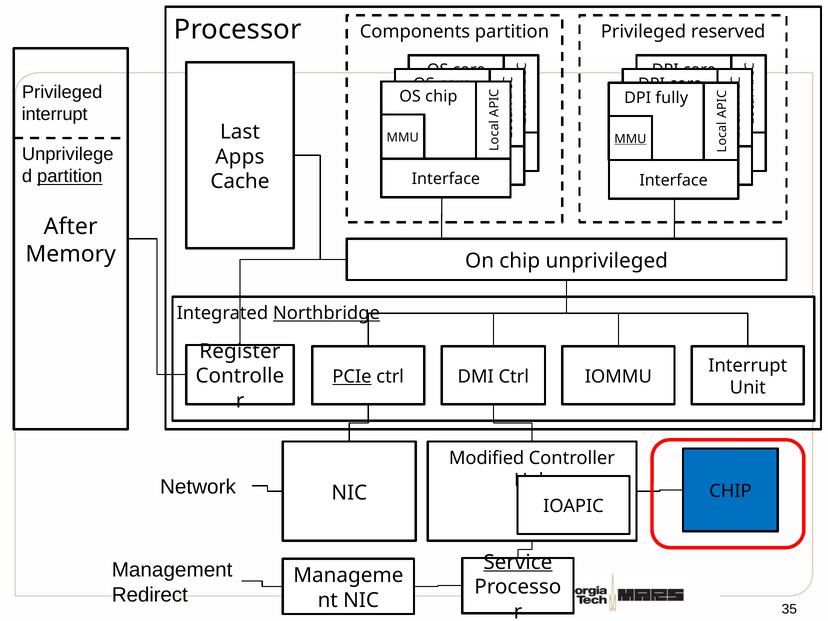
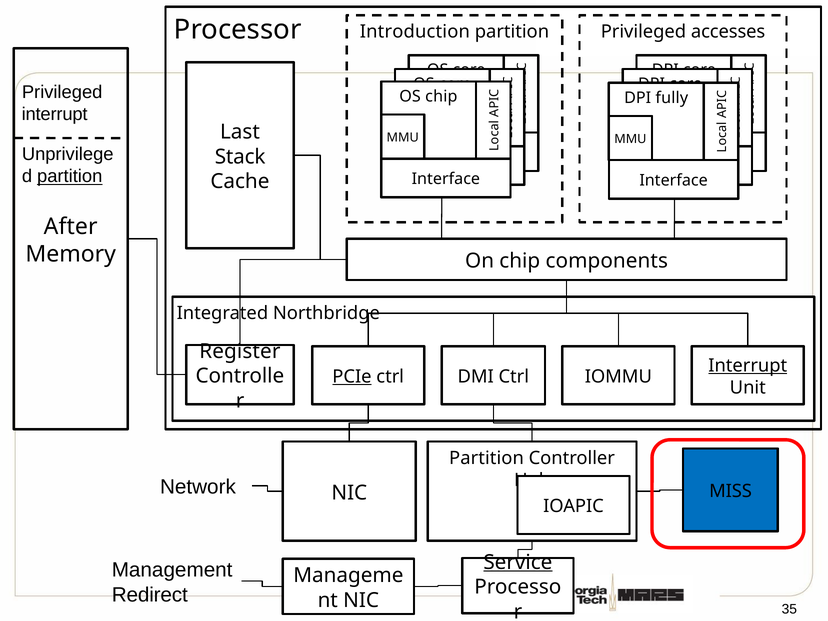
Components: Components -> Introduction
reserved: reserved -> accesses
MMU at (630, 139) underline: present -> none
Apps: Apps -> Stack
unprivileged: unprivileged -> components
Northbridge underline: present -> none
Interrupt at (748, 366) underline: none -> present
Modified at (487, 458): Modified -> Partition
CHIP at (730, 491): CHIP -> MISS
